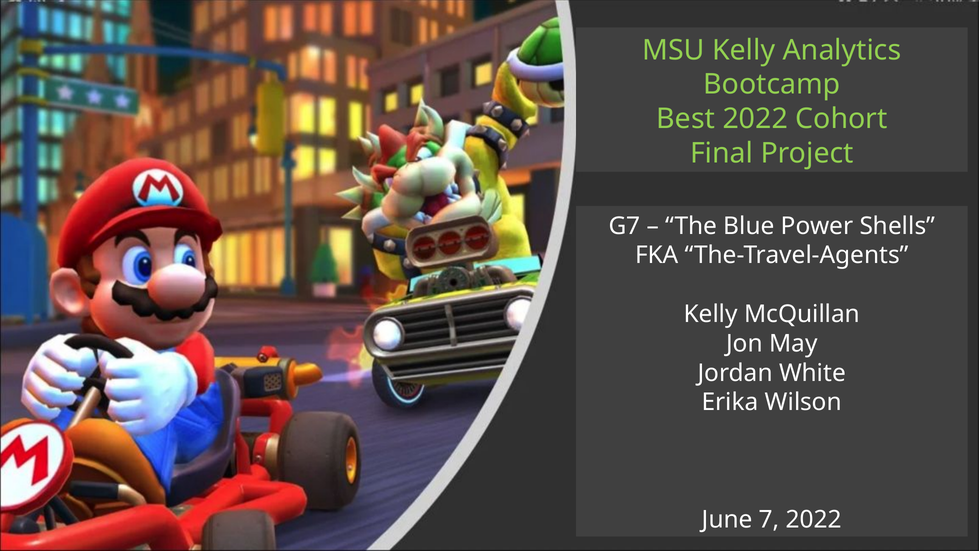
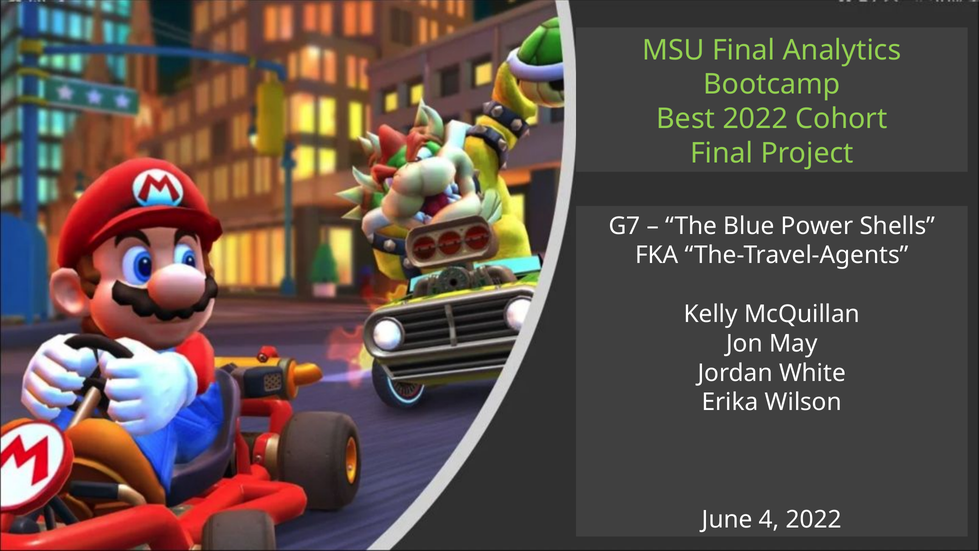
MSU Kelly: Kelly -> Final
7: 7 -> 4
